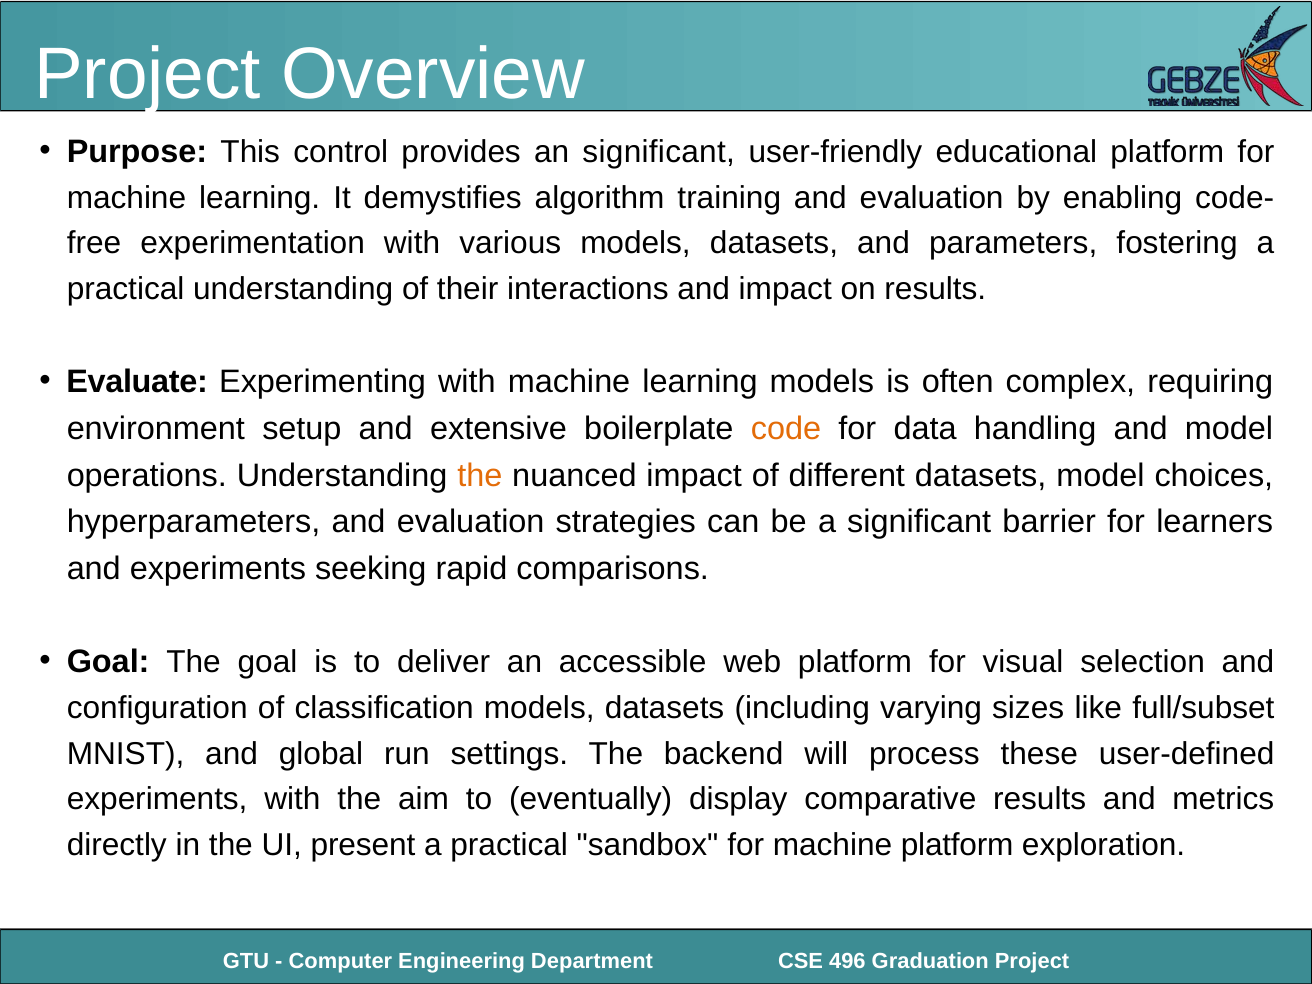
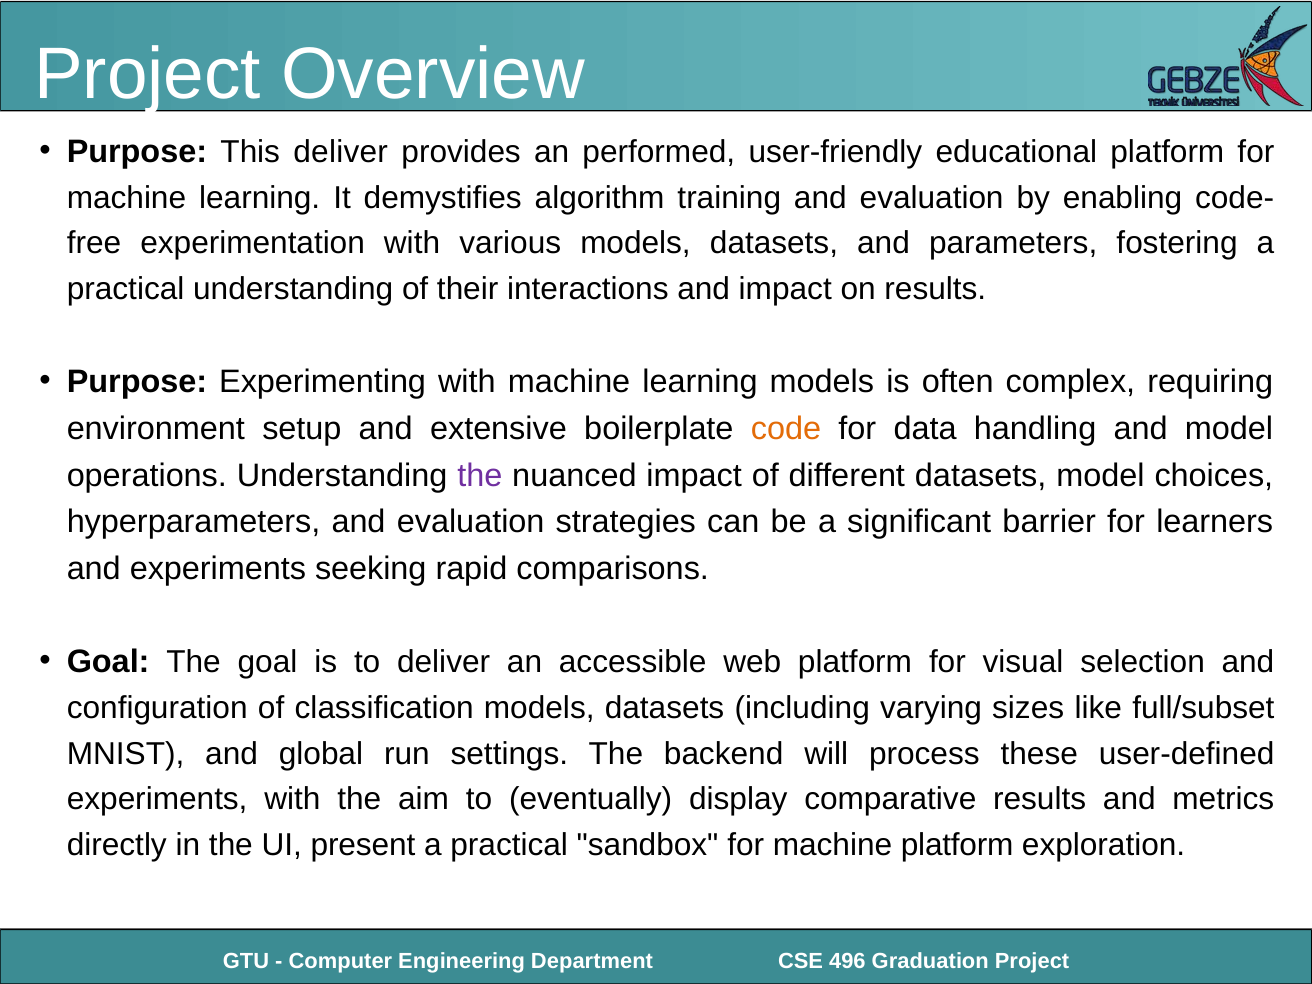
This control: control -> deliver
an significant: significant -> performed
Evaluate at (137, 382): Evaluate -> Purpose
the at (480, 475) colour: orange -> purple
